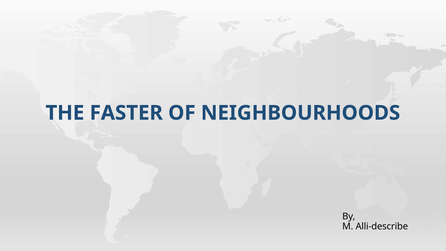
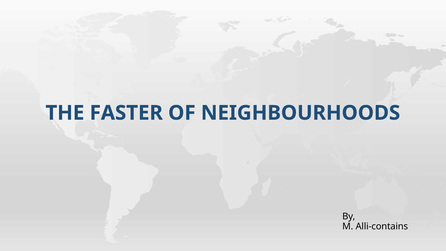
Alli-describe: Alli-describe -> Alli-contains
